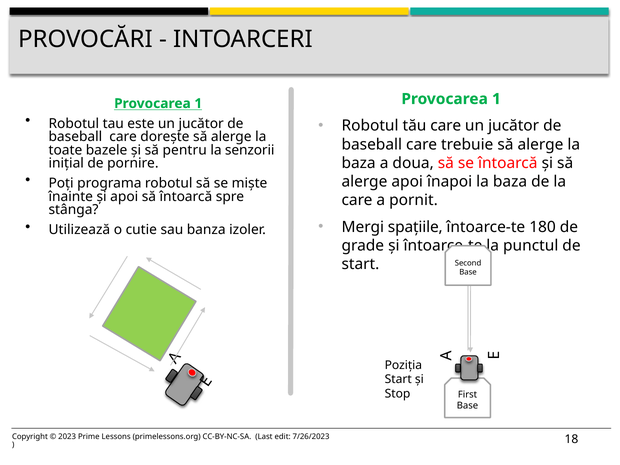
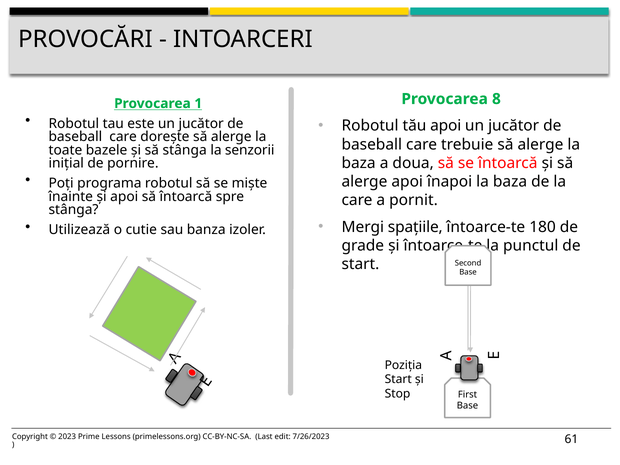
1 at (496, 99): 1 -> 8
tău care: care -> apoi
să pentru: pentru -> stânga
18: 18 -> 61
